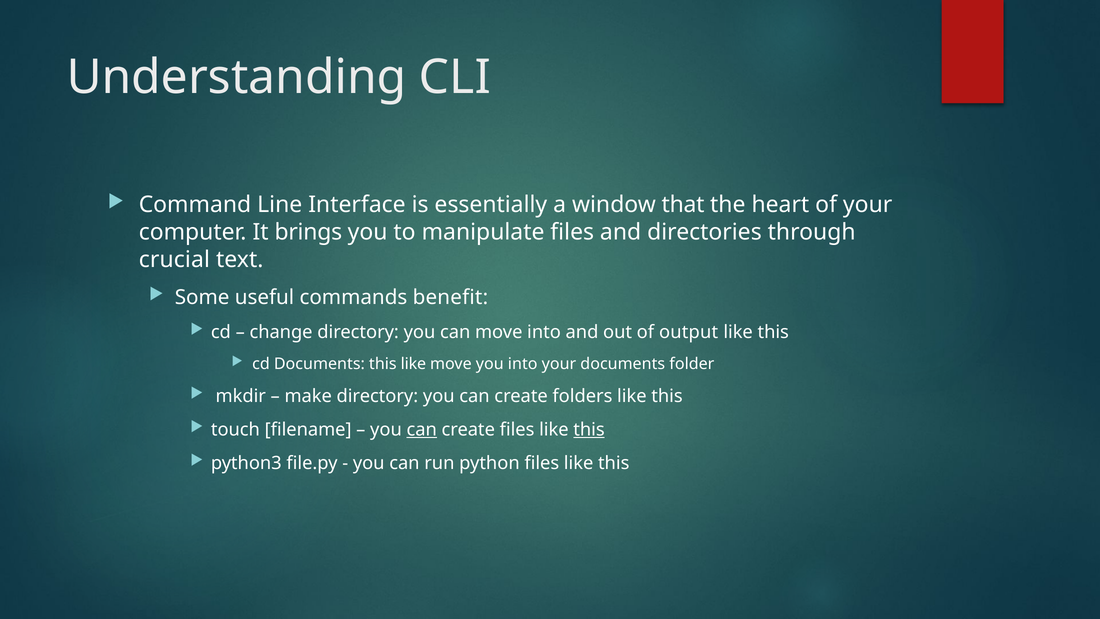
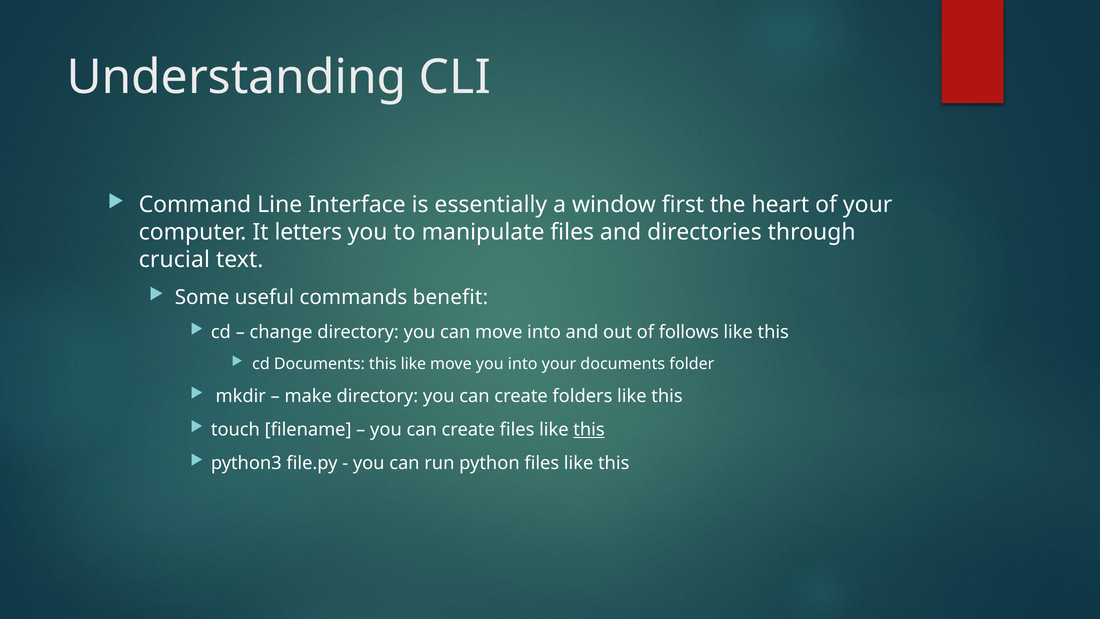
that: that -> first
brings: brings -> letters
output: output -> follows
can at (422, 429) underline: present -> none
